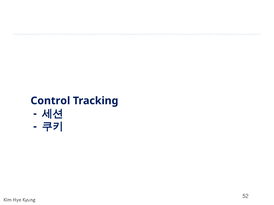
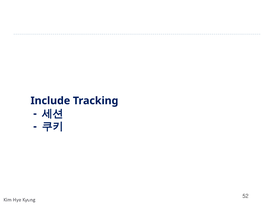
Control: Control -> Include
